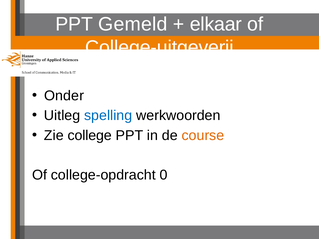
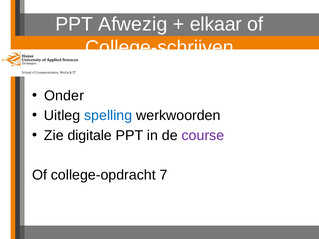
Gemeld: Gemeld -> Afwezig
College-uitgeverij: College-uitgeverij -> College-schrijven
college: college -> digitale
course colour: orange -> purple
0: 0 -> 7
